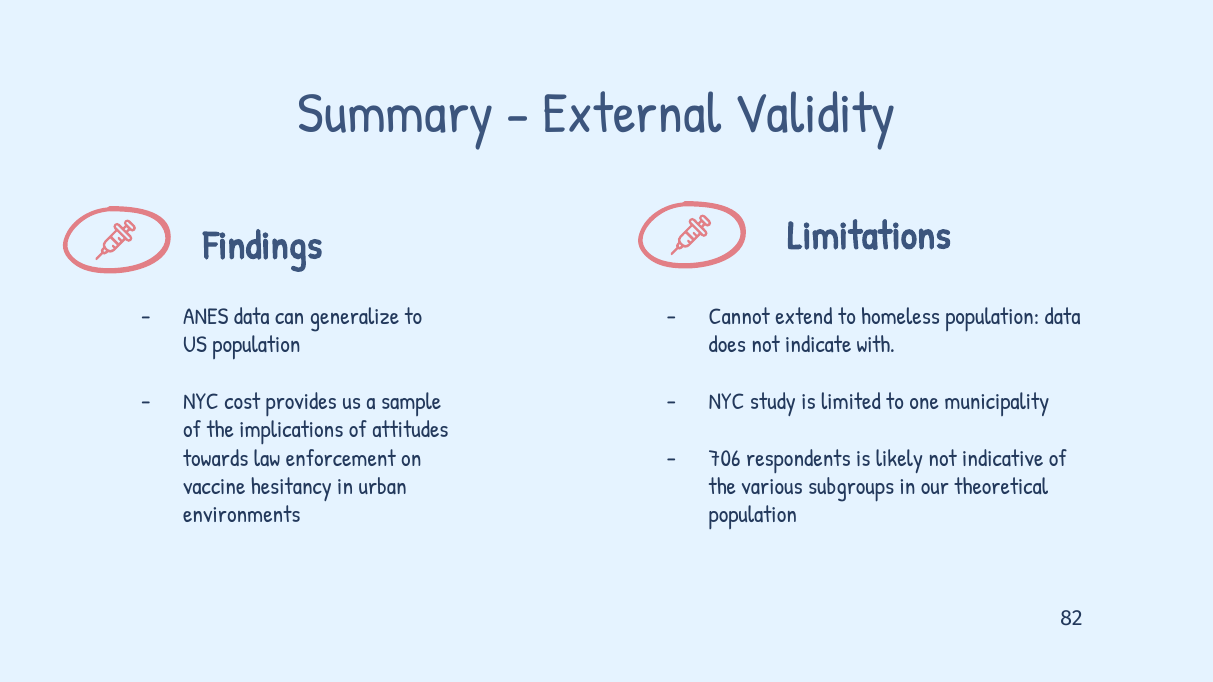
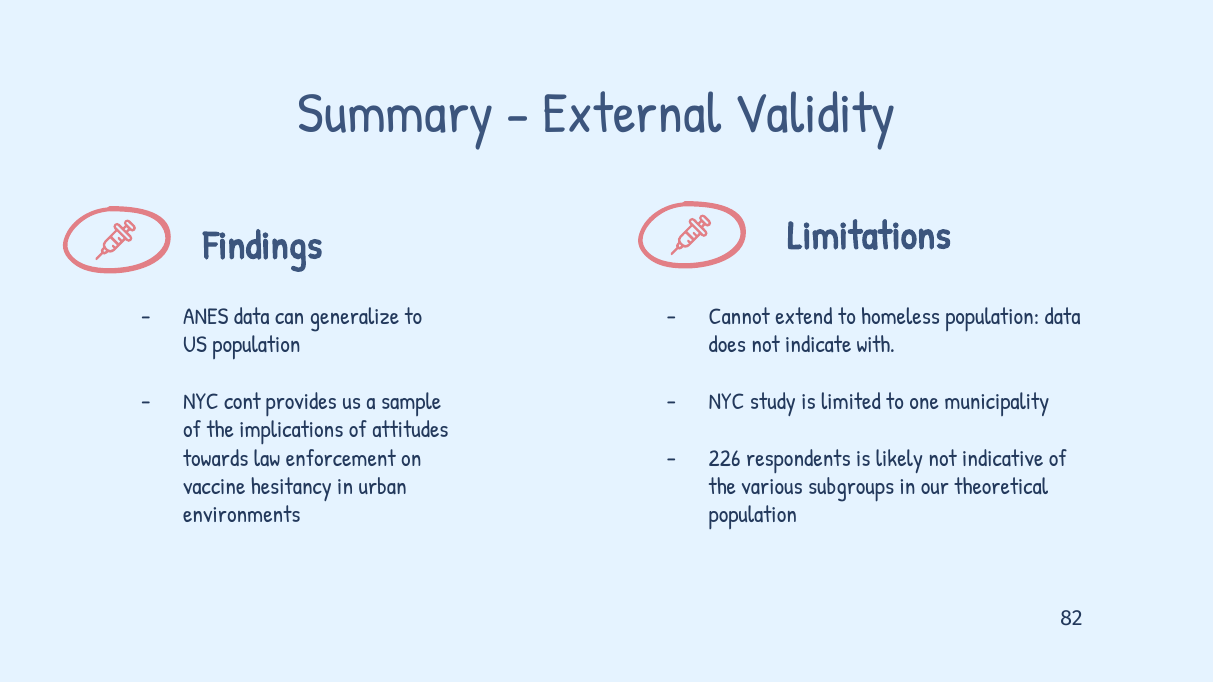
cost: cost -> cont
706: 706 -> 226
